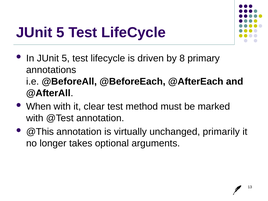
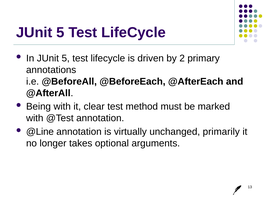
8: 8 -> 2
When: When -> Being
@This: @This -> @Line
